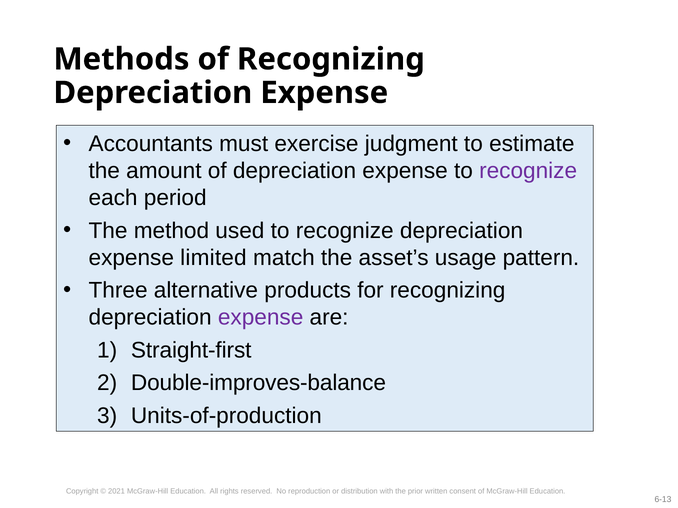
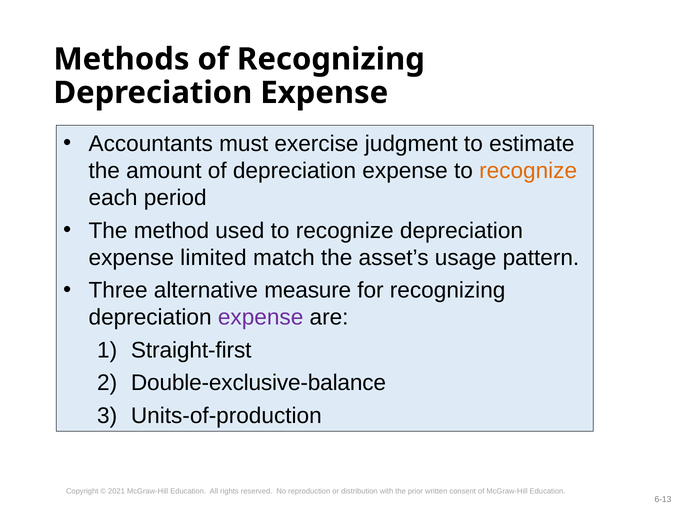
recognize at (528, 171) colour: purple -> orange
products: products -> measure
Double-improves-balance: Double-improves-balance -> Double-exclusive-balance
